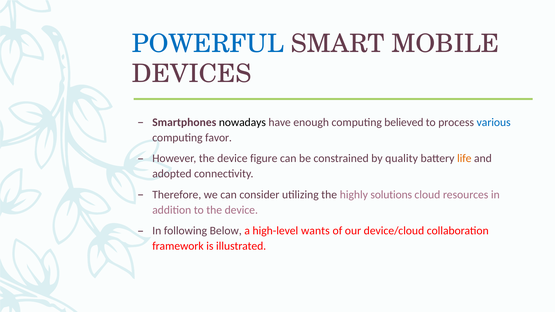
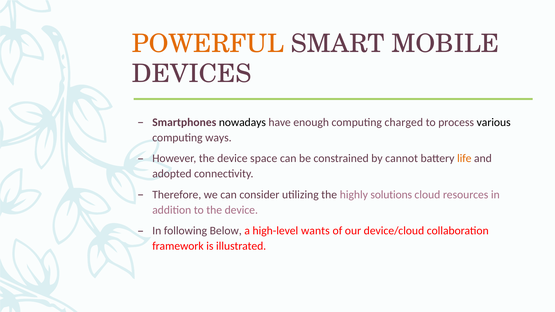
POWERFUL colour: blue -> orange
believed: believed -> charged
various colour: blue -> black
favor: favor -> ways
figure: figure -> space
quality: quality -> cannot
